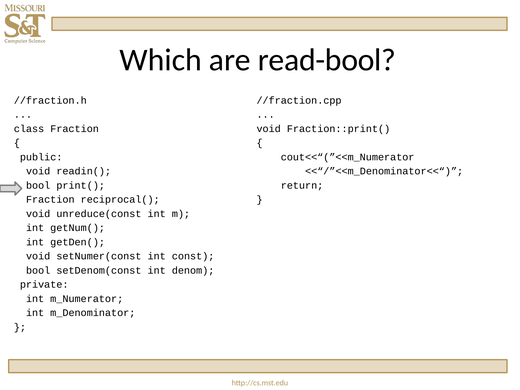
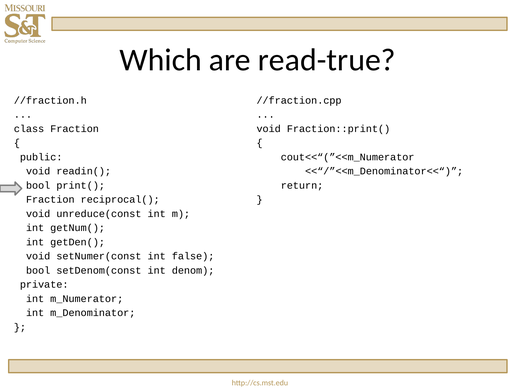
read-bool: read-bool -> read-true
const: const -> false
